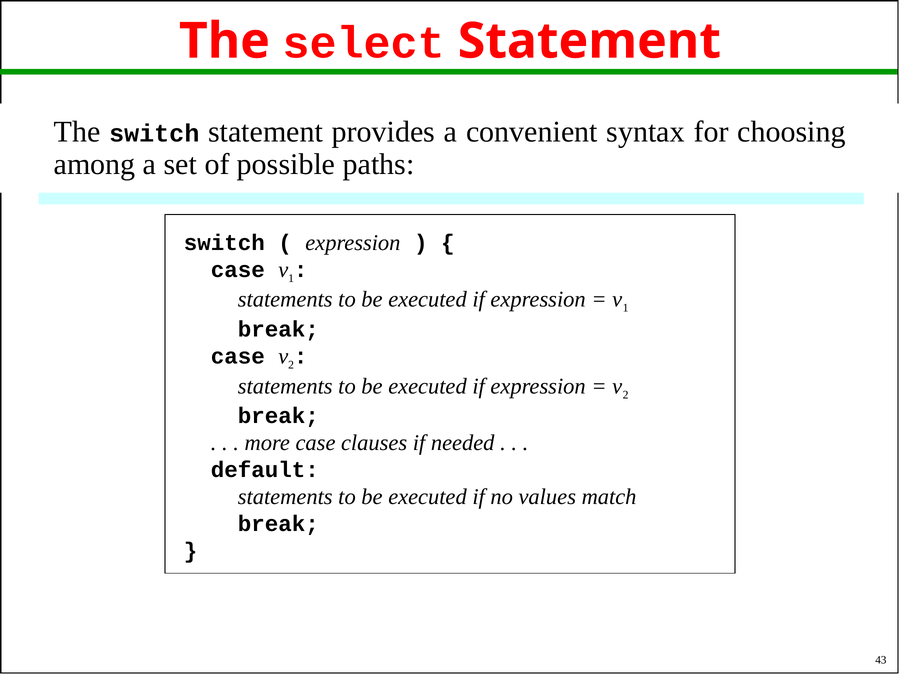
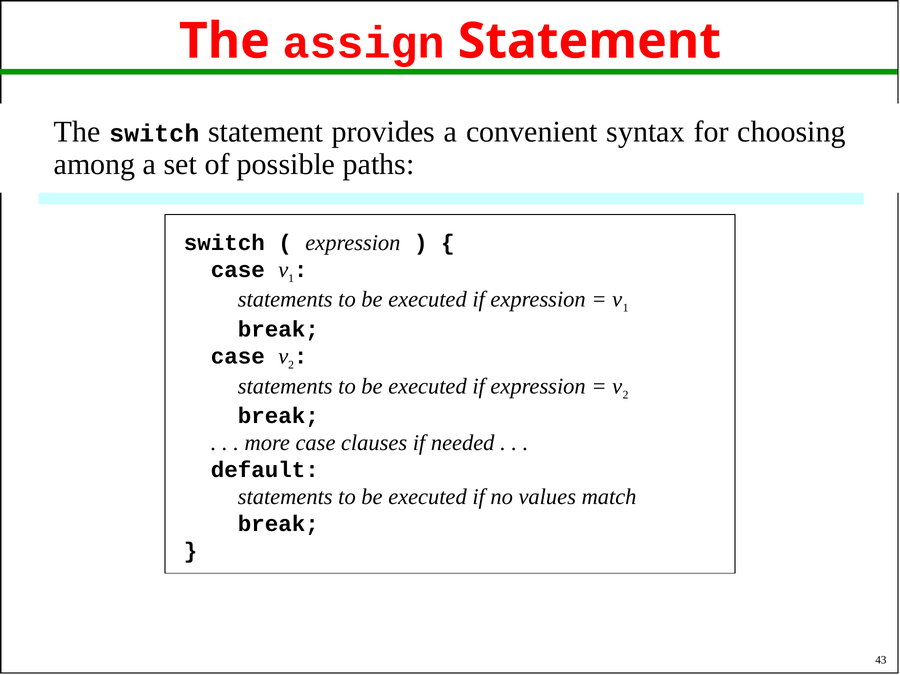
select: select -> assign
